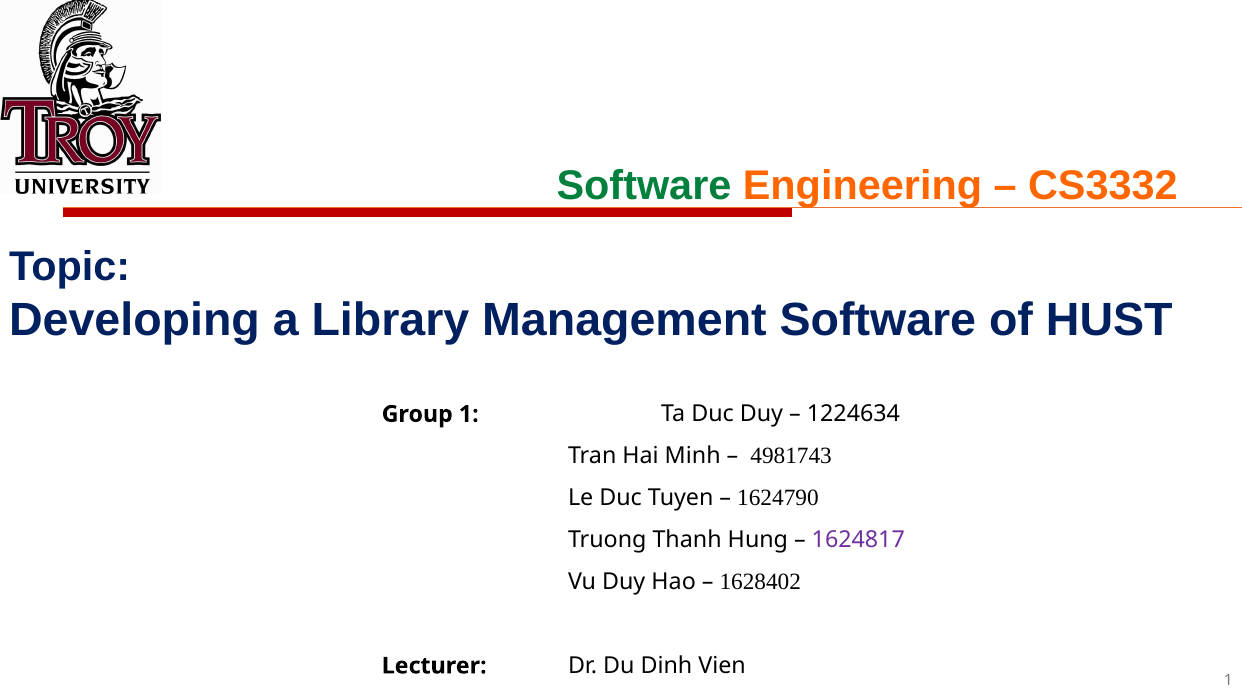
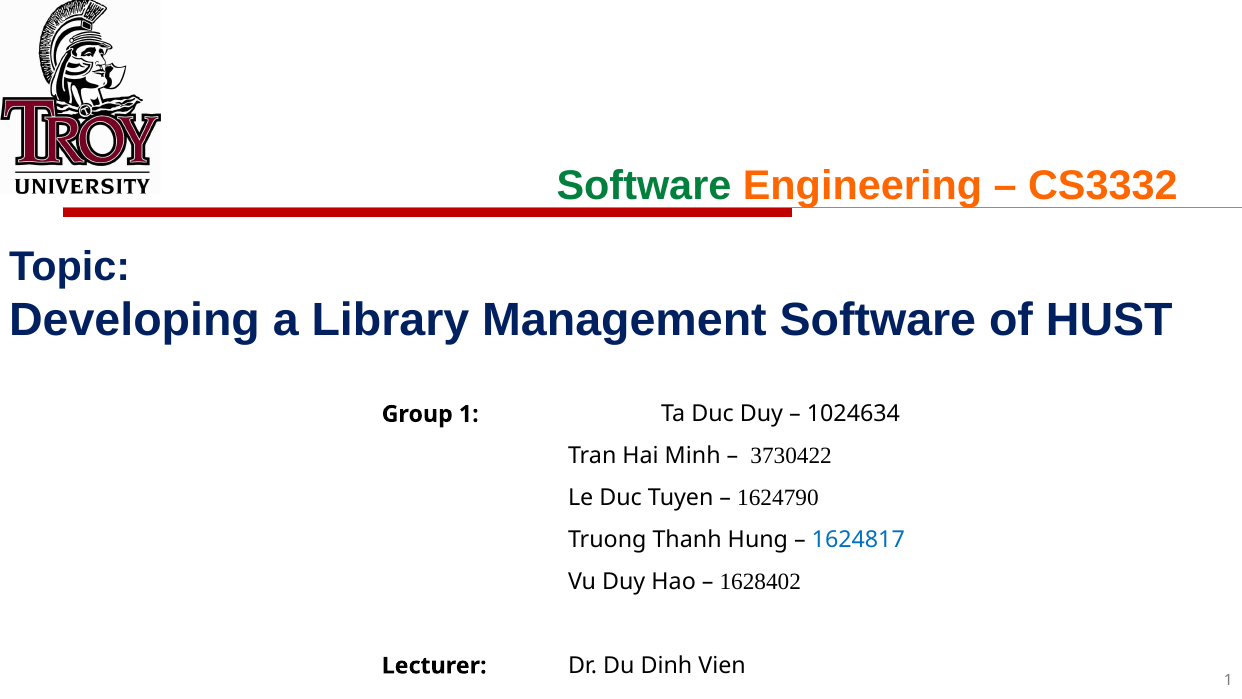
1224634: 1224634 -> 1024634
4981743: 4981743 -> 3730422
1624817 colour: purple -> blue
